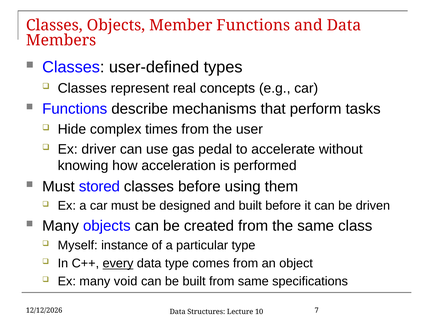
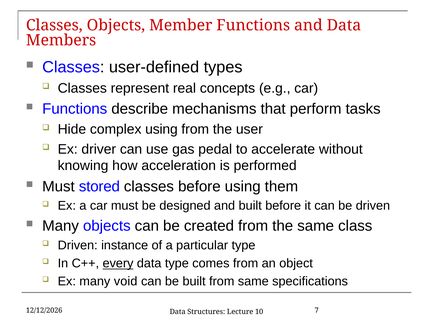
complex times: times -> using
Myself at (78, 245): Myself -> Driven
